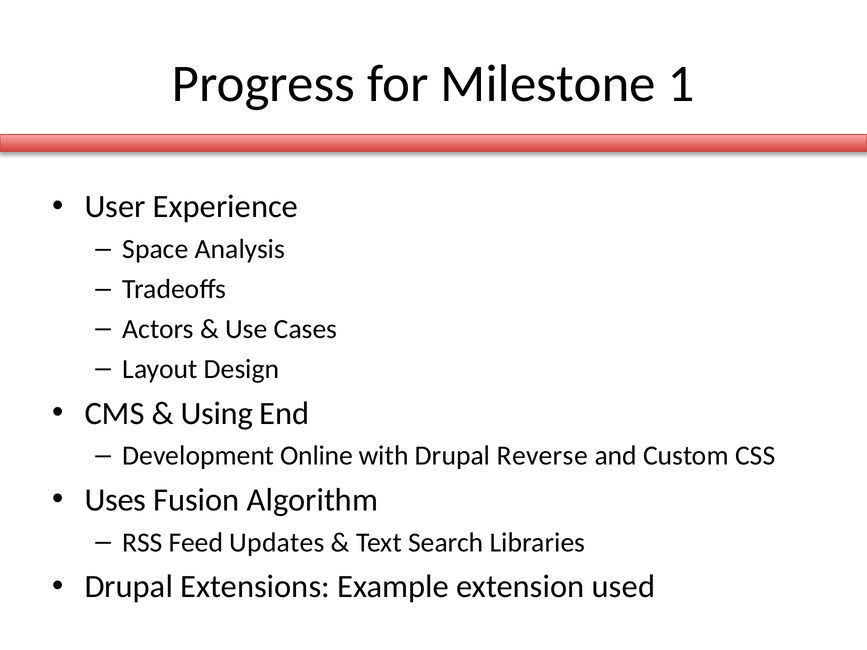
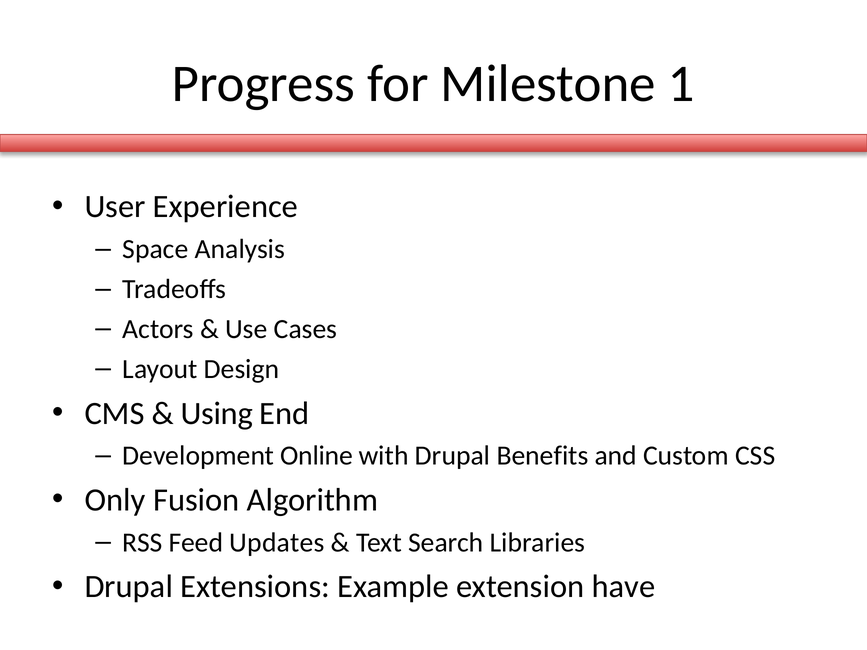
Reverse: Reverse -> Benefits
Uses: Uses -> Only
used: used -> have
